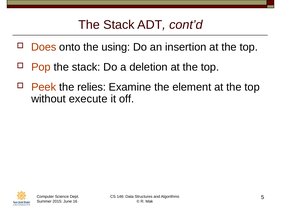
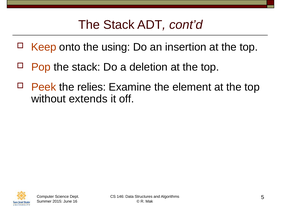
Does: Does -> Keep
execute: execute -> extends
